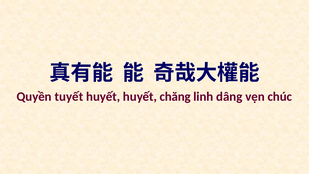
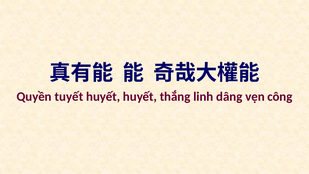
chăng: chăng -> thắng
chúc: chúc -> công
